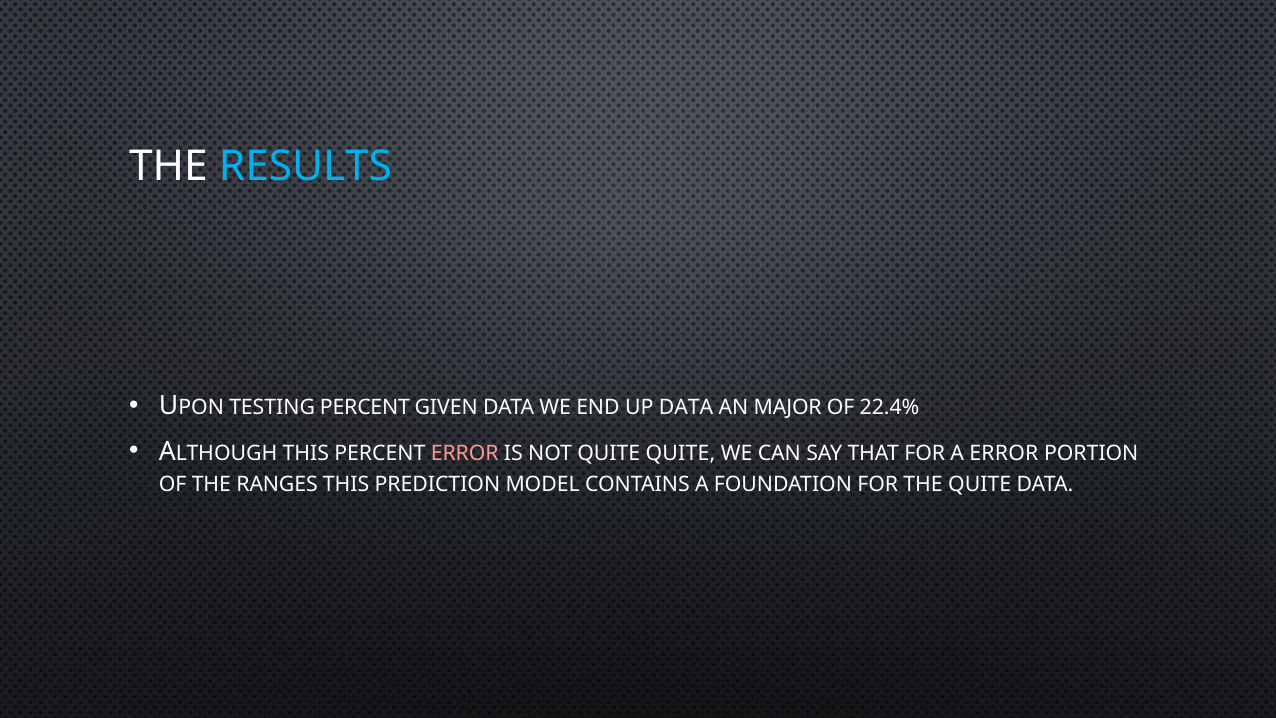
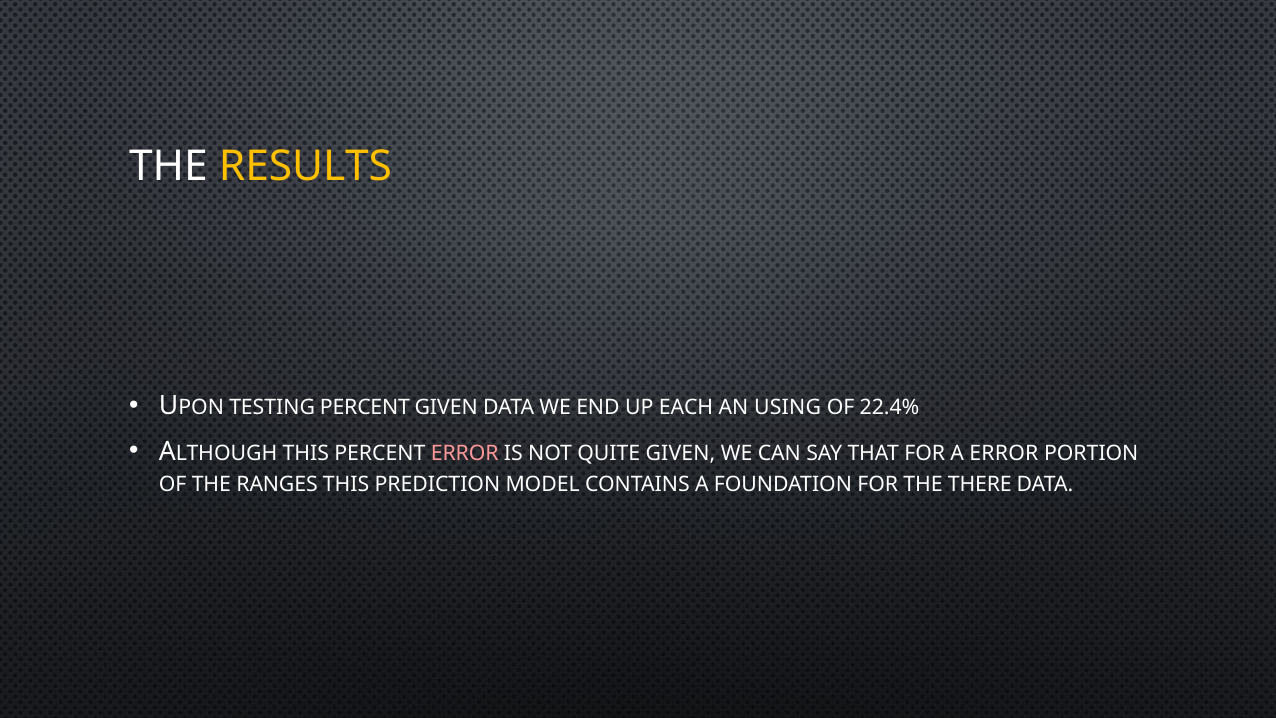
RESULTS colour: light blue -> yellow
UP DATA: DATA -> EACH
MAJOR: MAJOR -> USING
QUITE QUITE: QUITE -> GIVEN
THE QUITE: QUITE -> THERE
